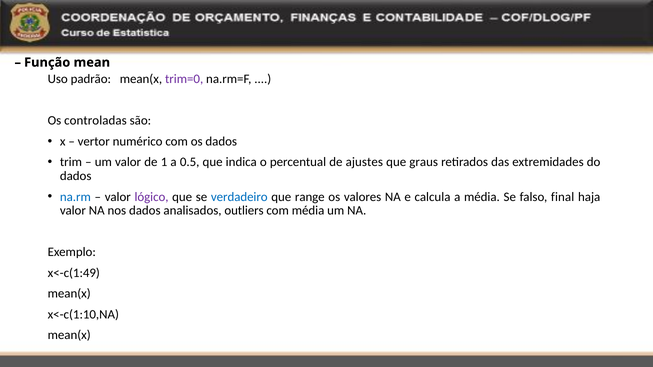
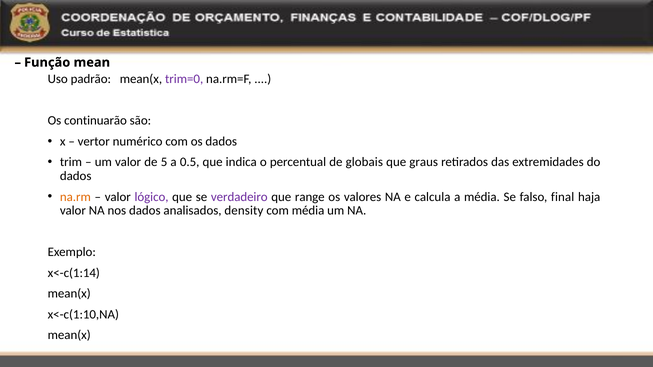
controladas: controladas -> continuarão
1: 1 -> 5
ajustes: ajustes -> globais
na.rm colour: blue -> orange
verdadeiro colour: blue -> purple
outliers: outliers -> density
x<-c(1:49: x<-c(1:49 -> x<-c(1:14
